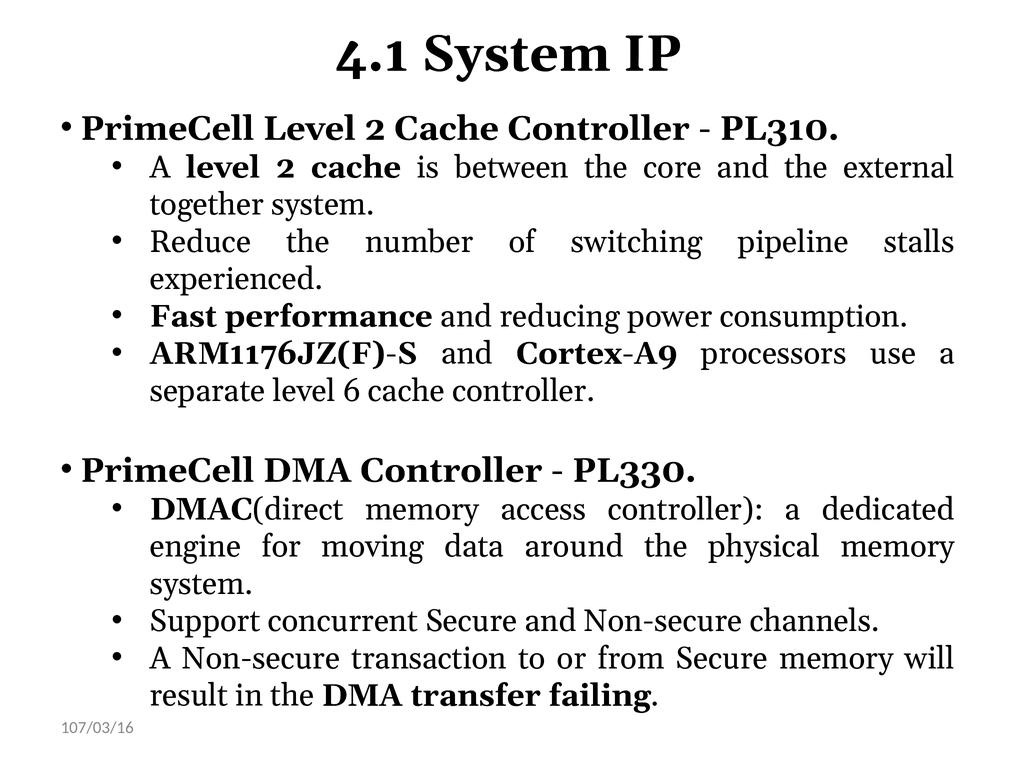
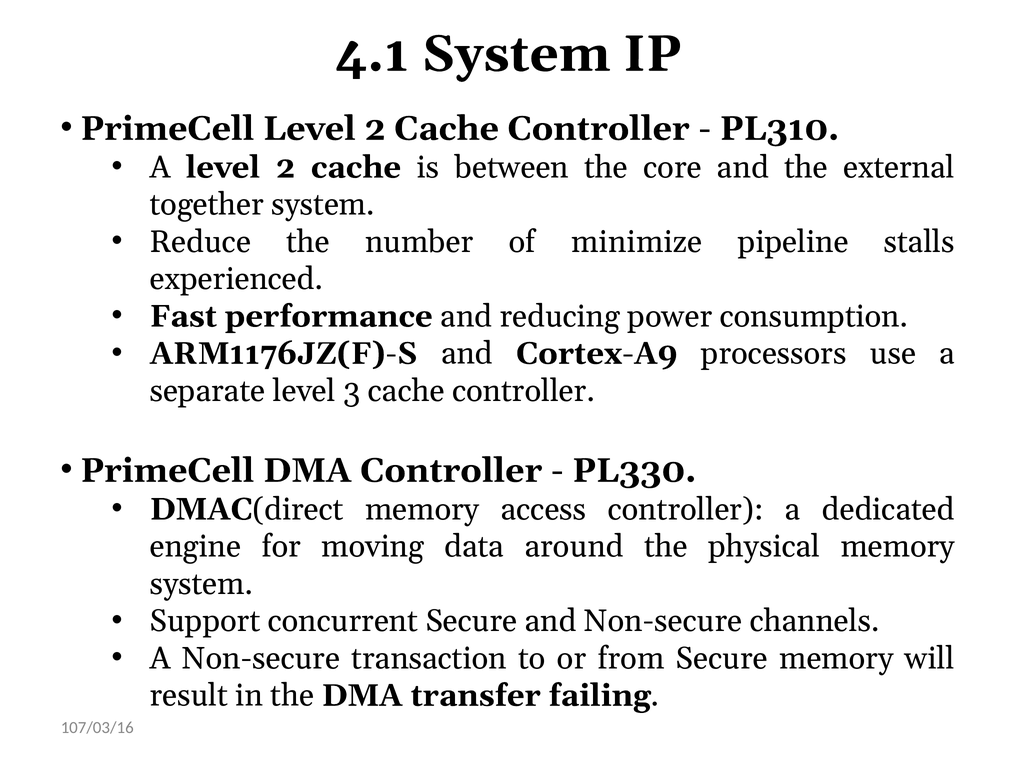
switching: switching -> minimize
6: 6 -> 3
